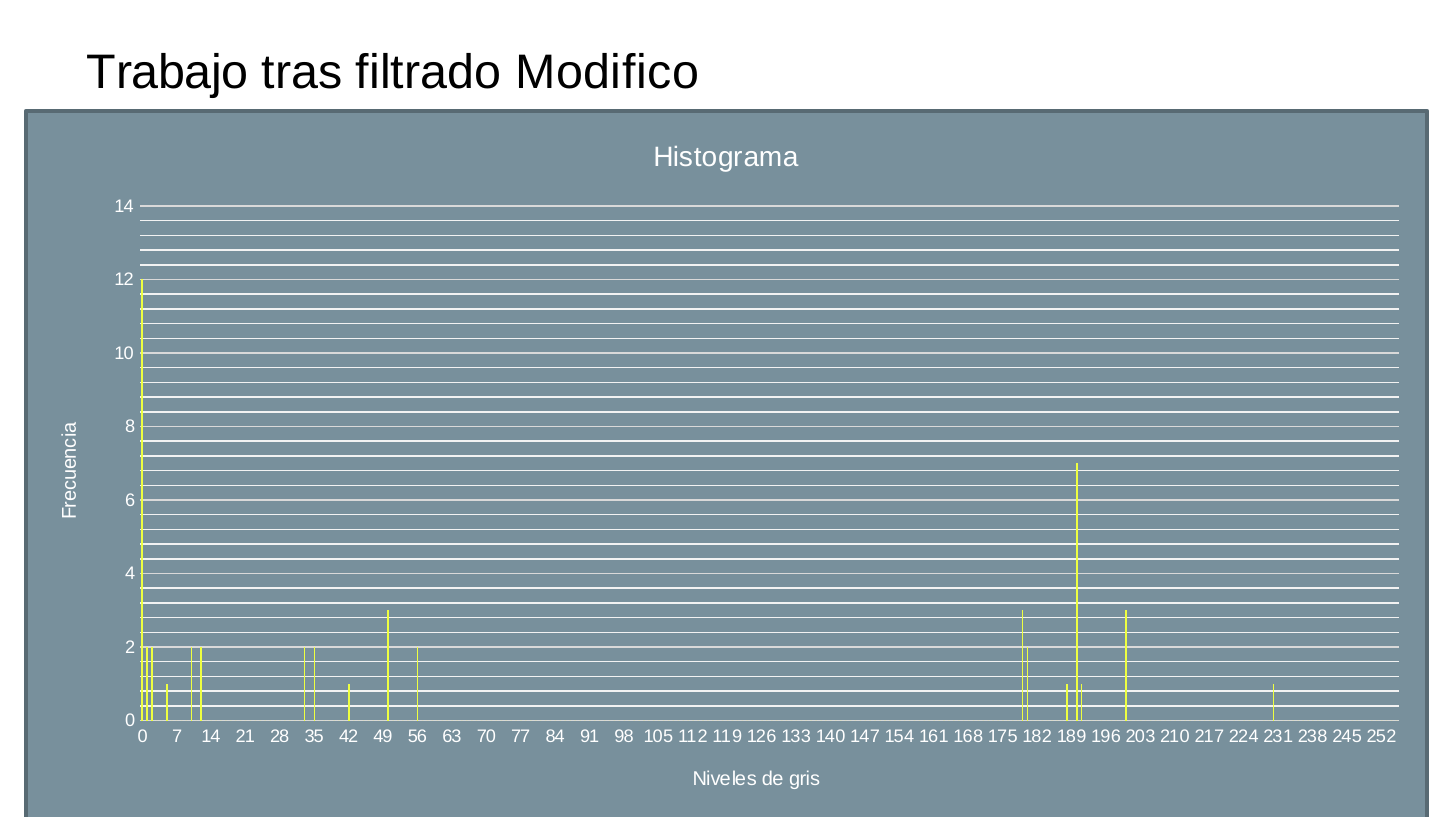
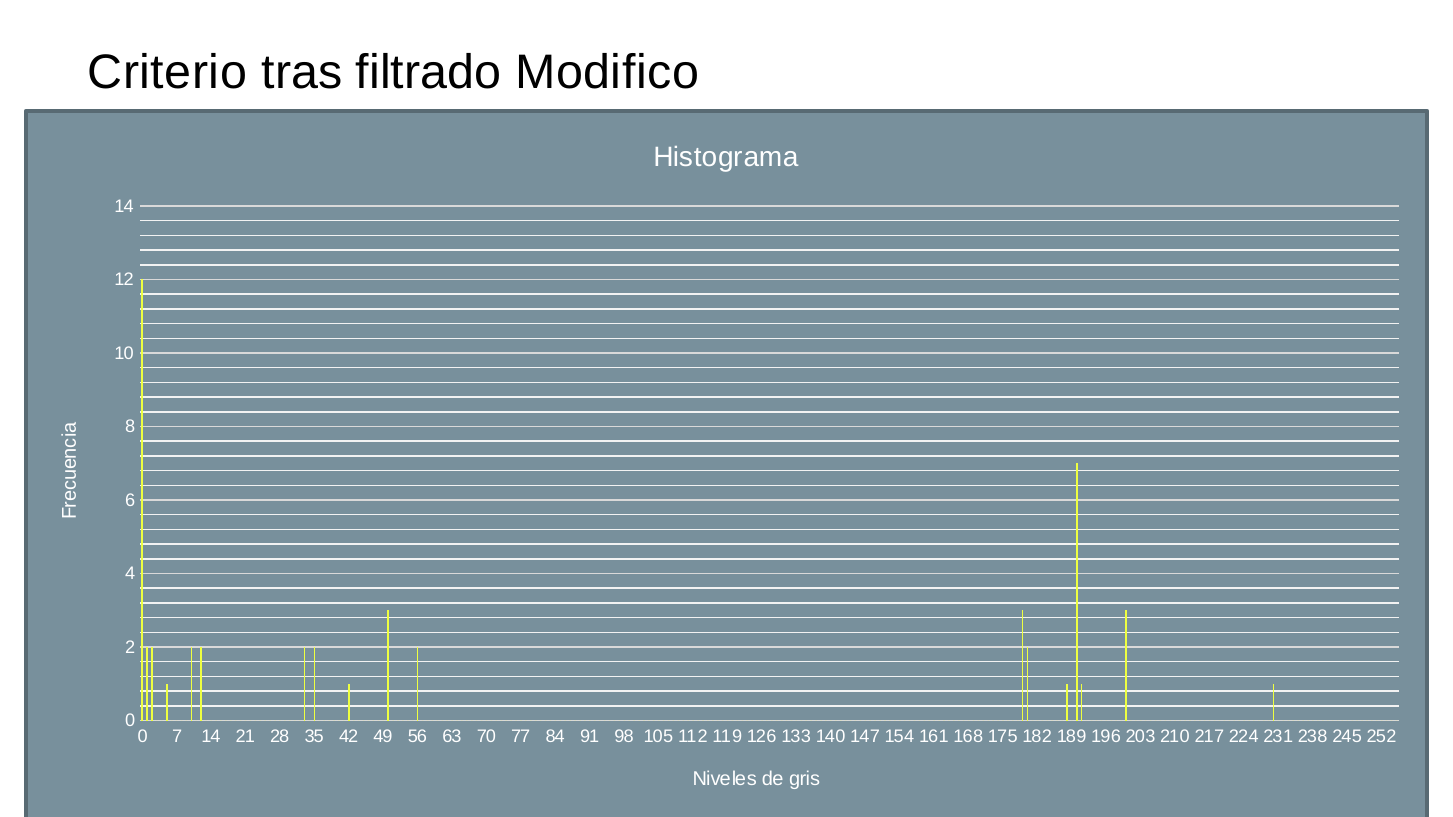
Trabajo: Trabajo -> Criterio
